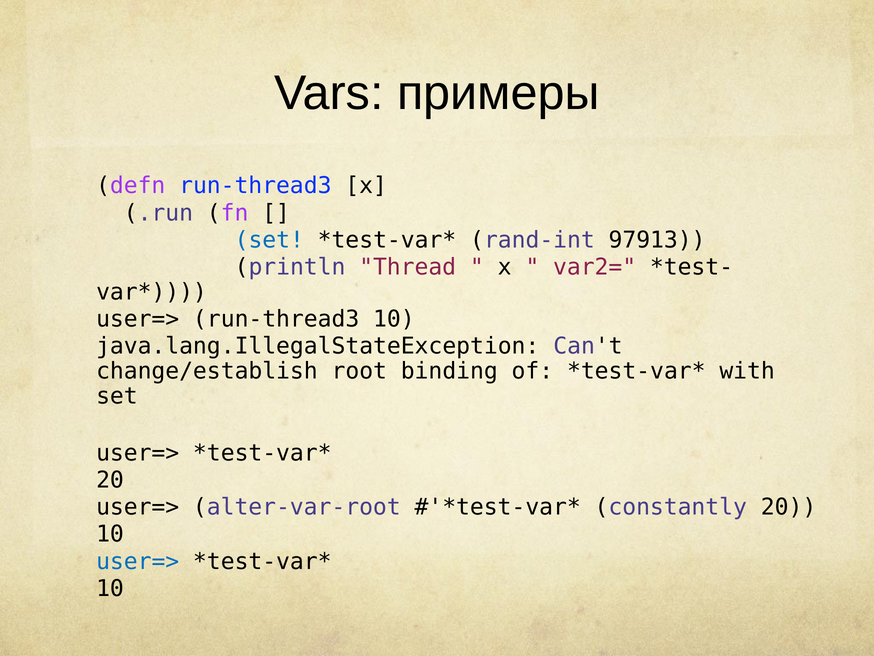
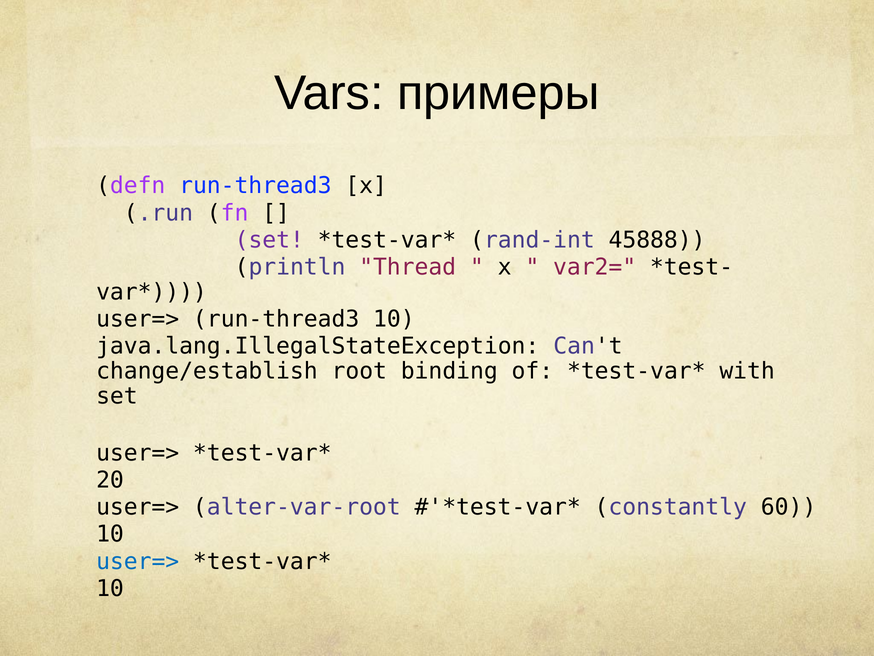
set at (269, 240) colour: blue -> purple
97913: 97913 -> 45888
constantly 20: 20 -> 60
